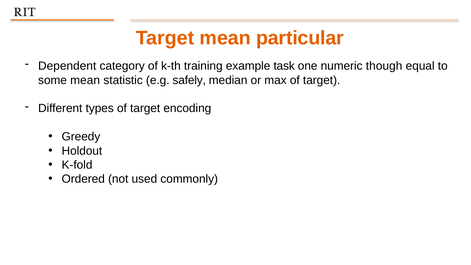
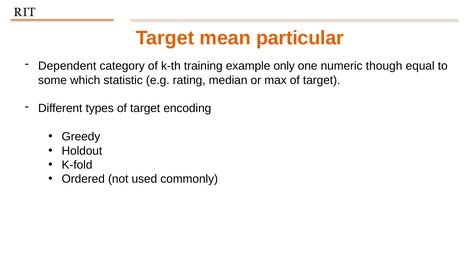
task: task -> only
some mean: mean -> which
safely: safely -> rating
